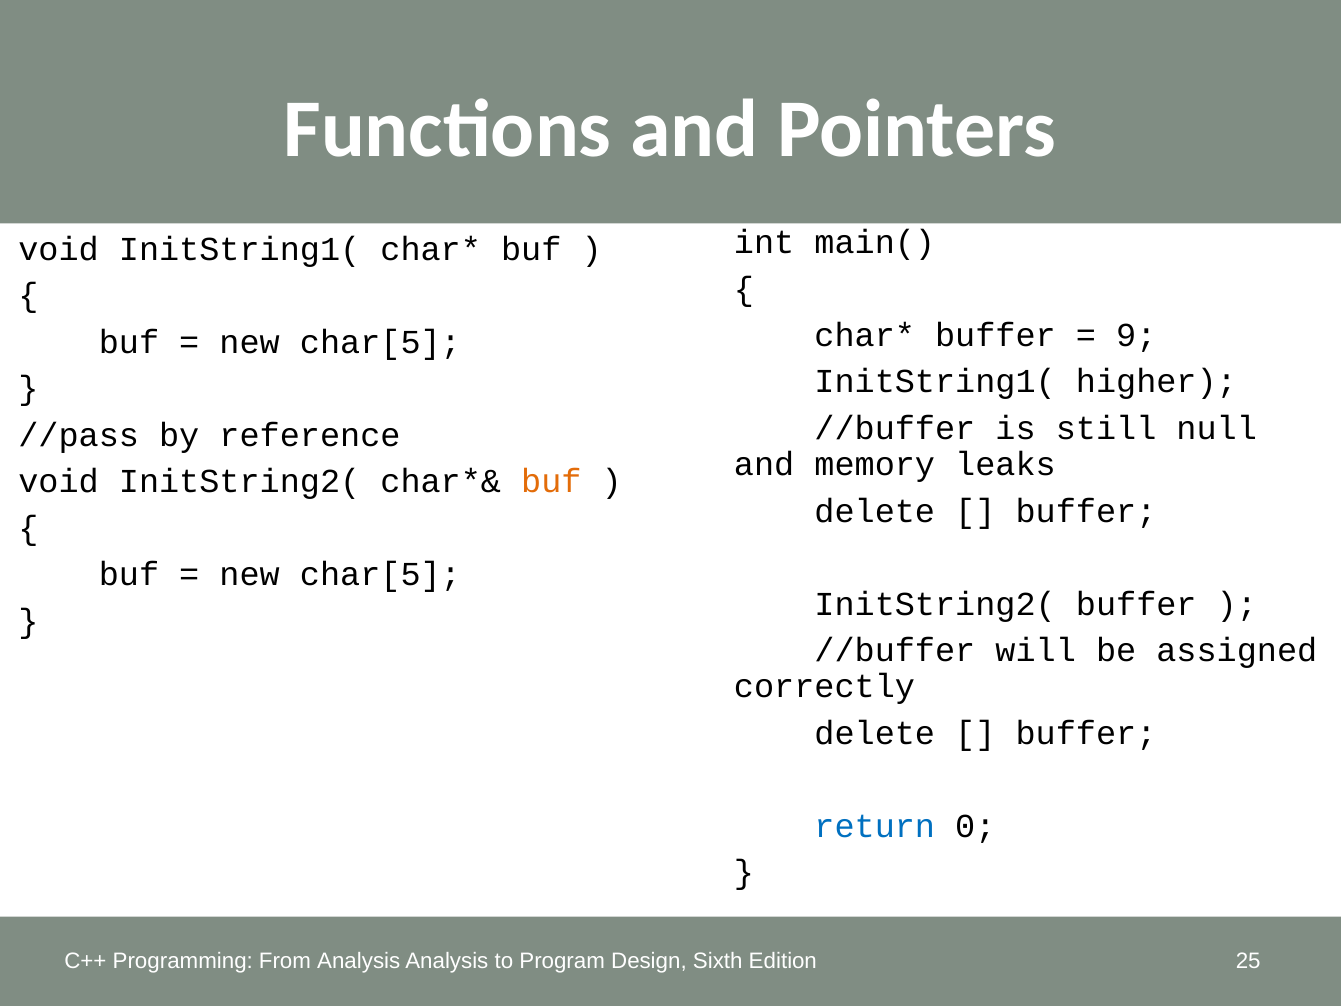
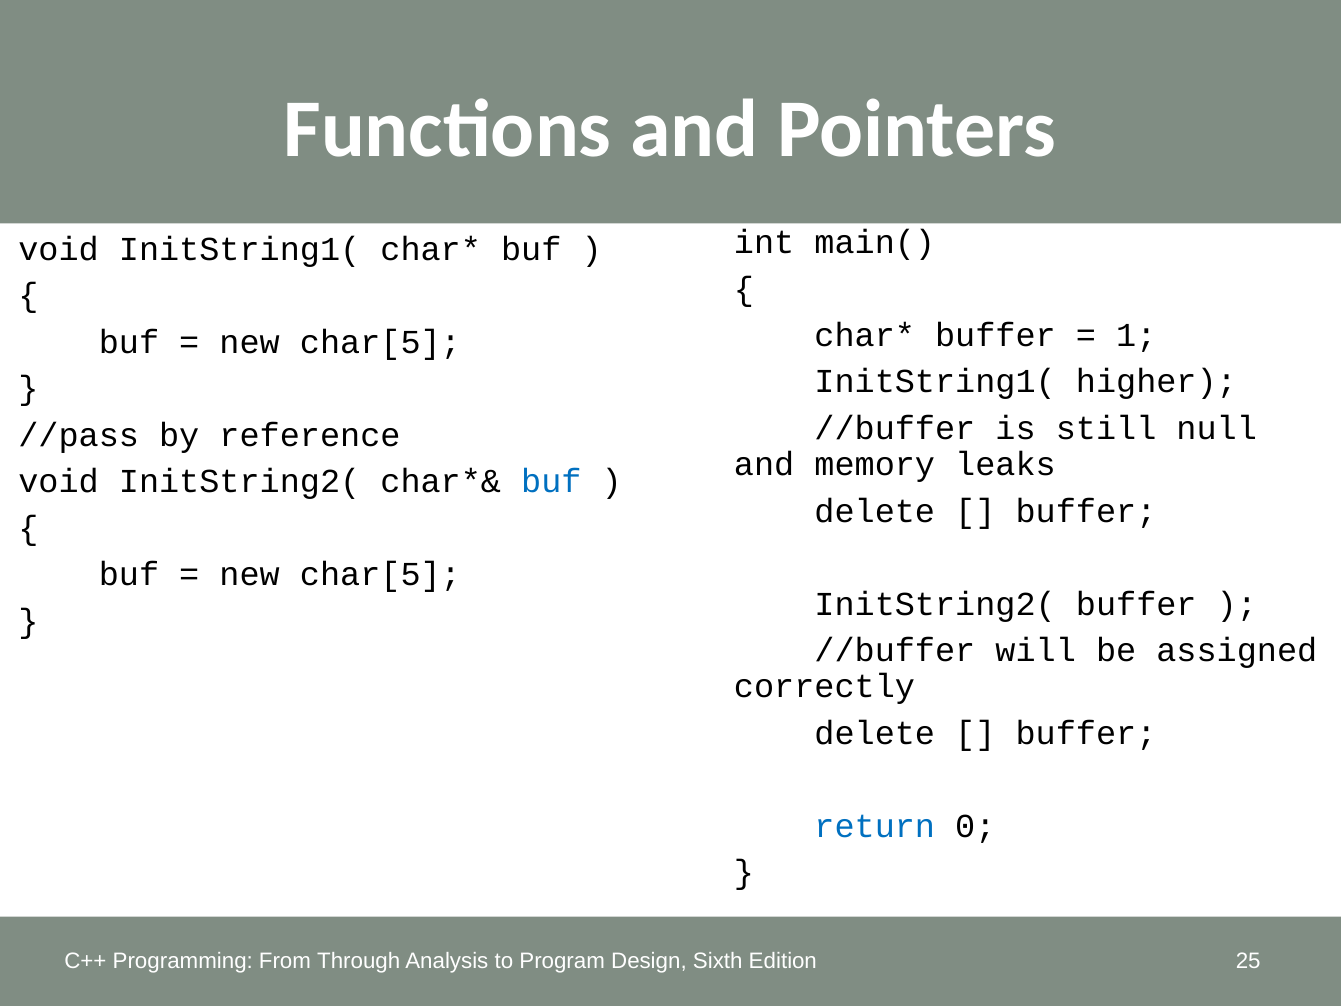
9: 9 -> 1
buf at (551, 482) colour: orange -> blue
From Analysis: Analysis -> Through
